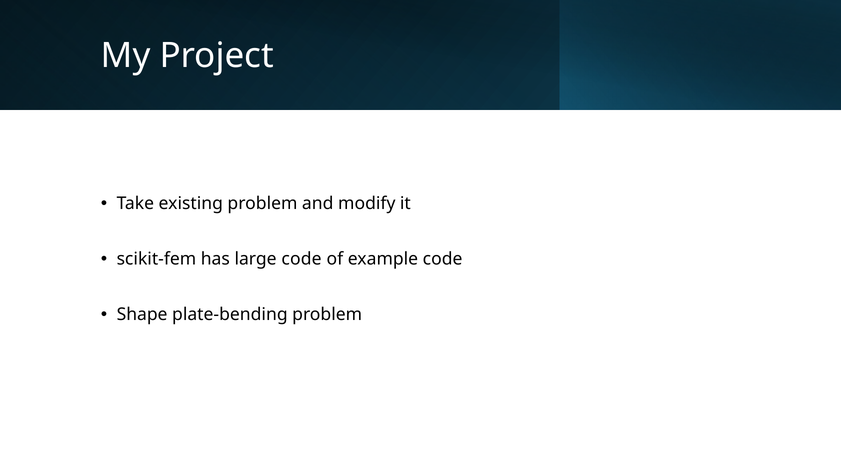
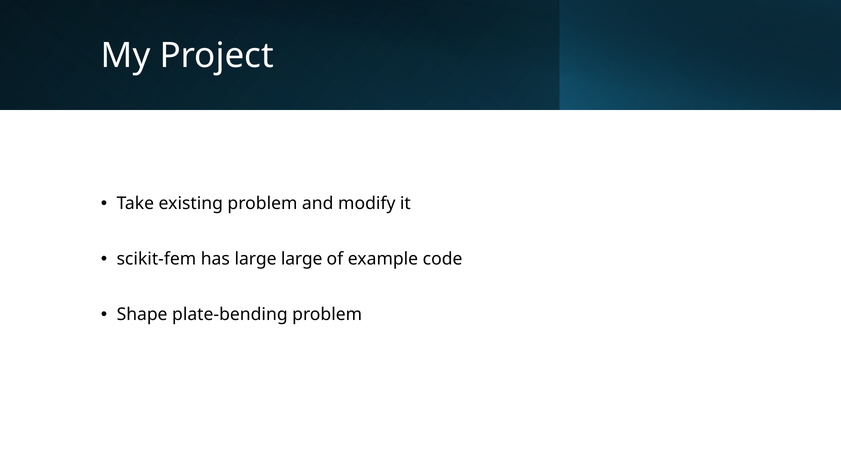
large code: code -> large
